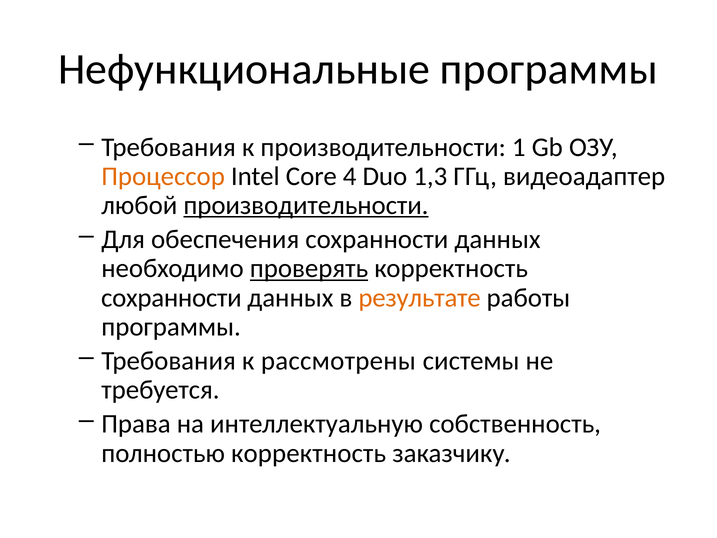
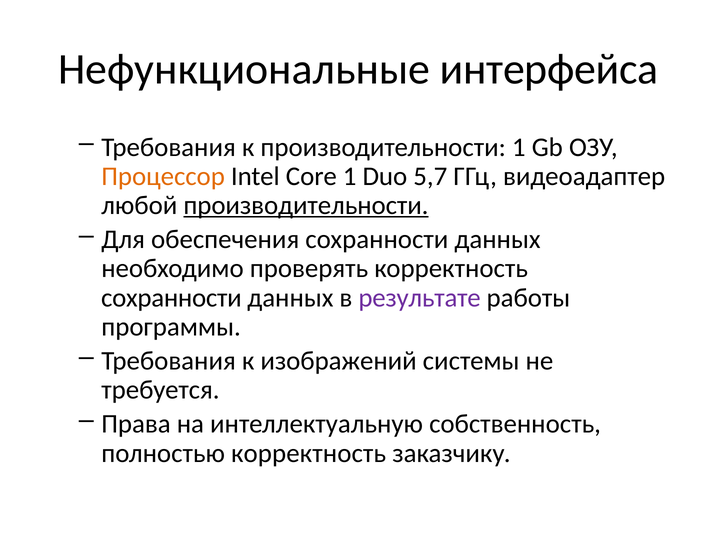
Нефункциональные программы: программы -> интерфейса
Core 4: 4 -> 1
1,3: 1,3 -> 5,7
проверять underline: present -> none
результате colour: orange -> purple
рассмотрены: рассмотрены -> изображений
